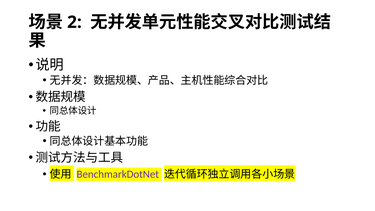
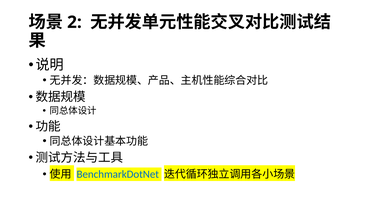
BenchmarkDotNet colour: purple -> blue
